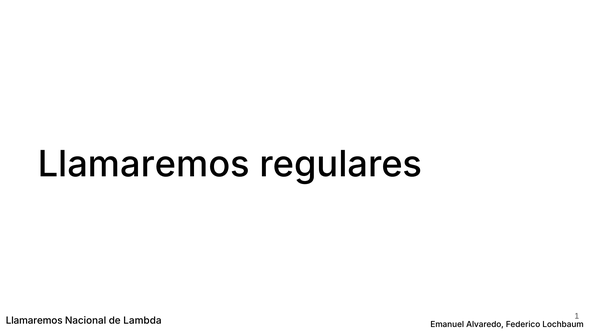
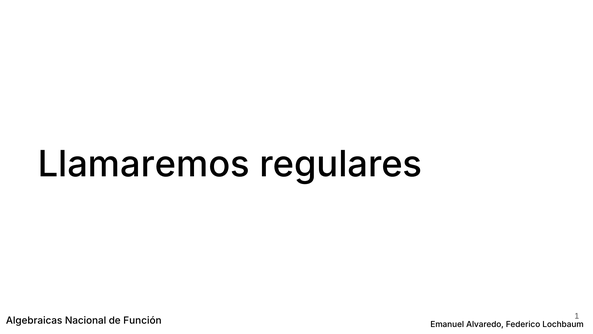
Llamaremos at (34, 320): Llamaremos -> Algebraicas
Lambda: Lambda -> Función
